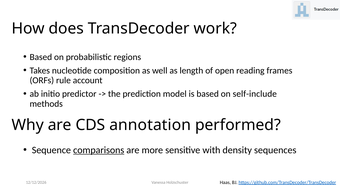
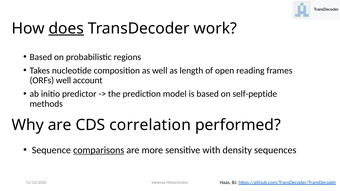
does underline: none -> present
ORFs rule: rule -> well
self-include: self-include -> self-peptide
annotation: annotation -> correlation
